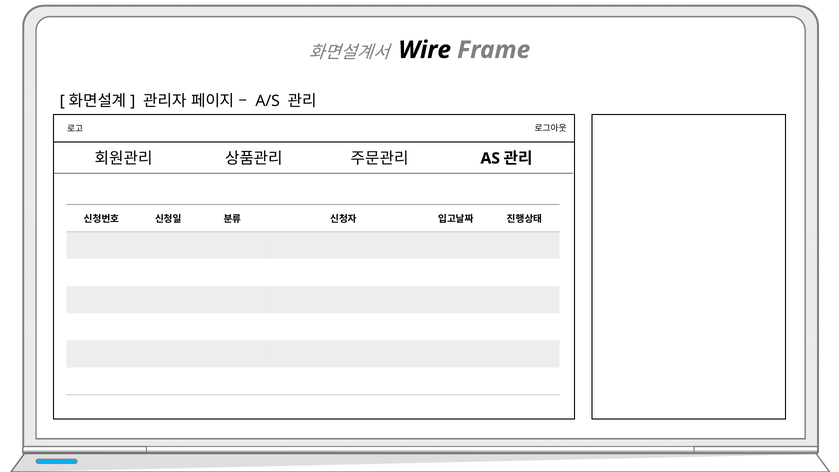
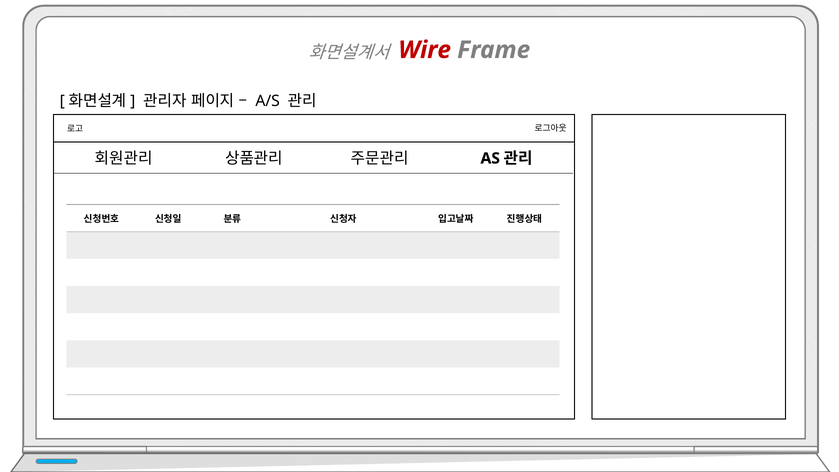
Wire colour: black -> red
